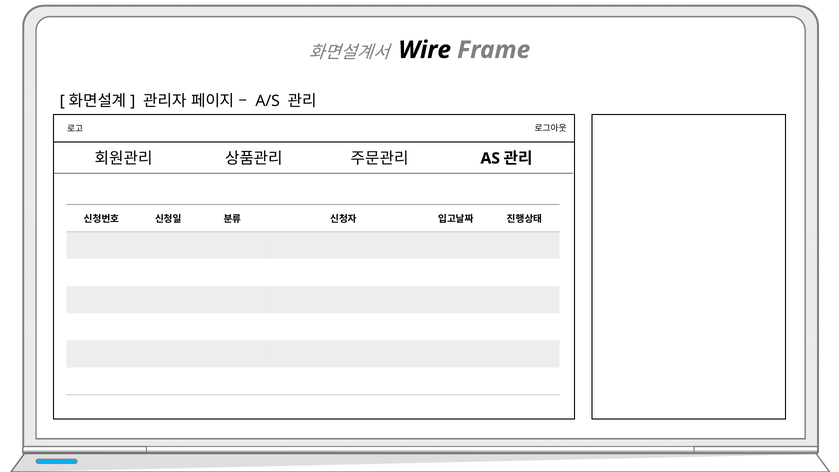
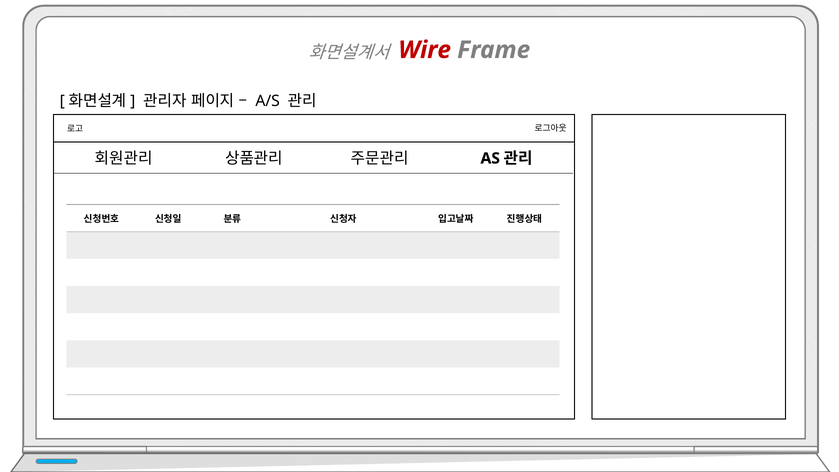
Wire colour: black -> red
